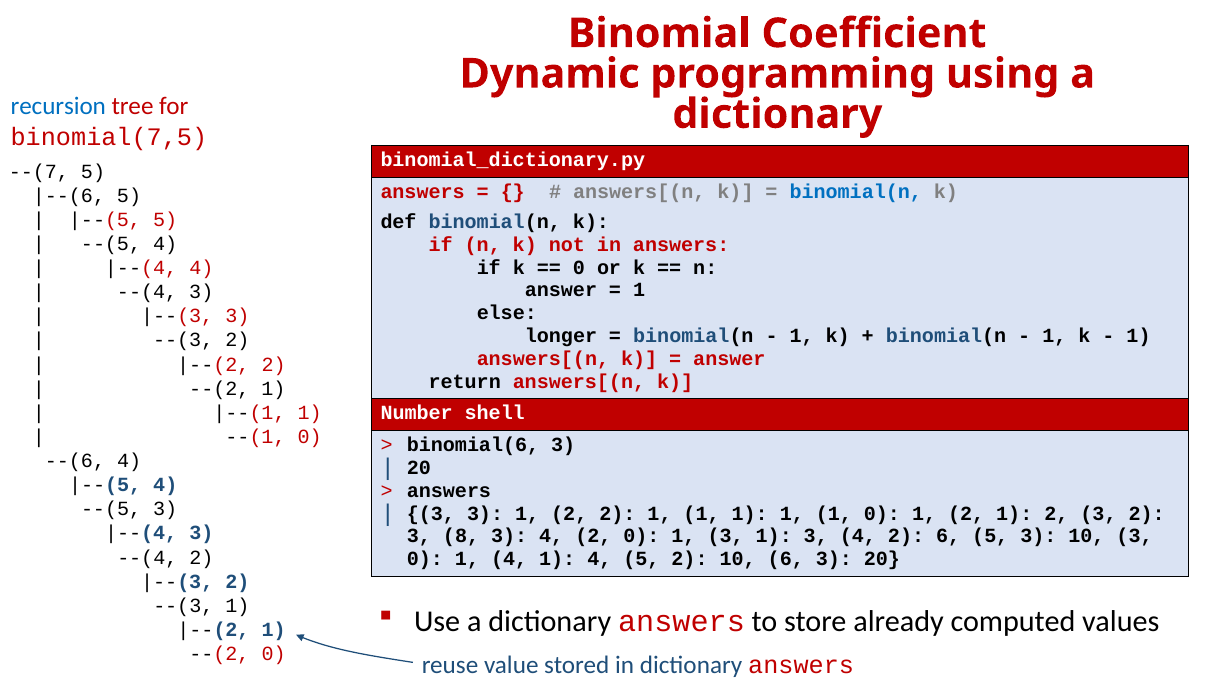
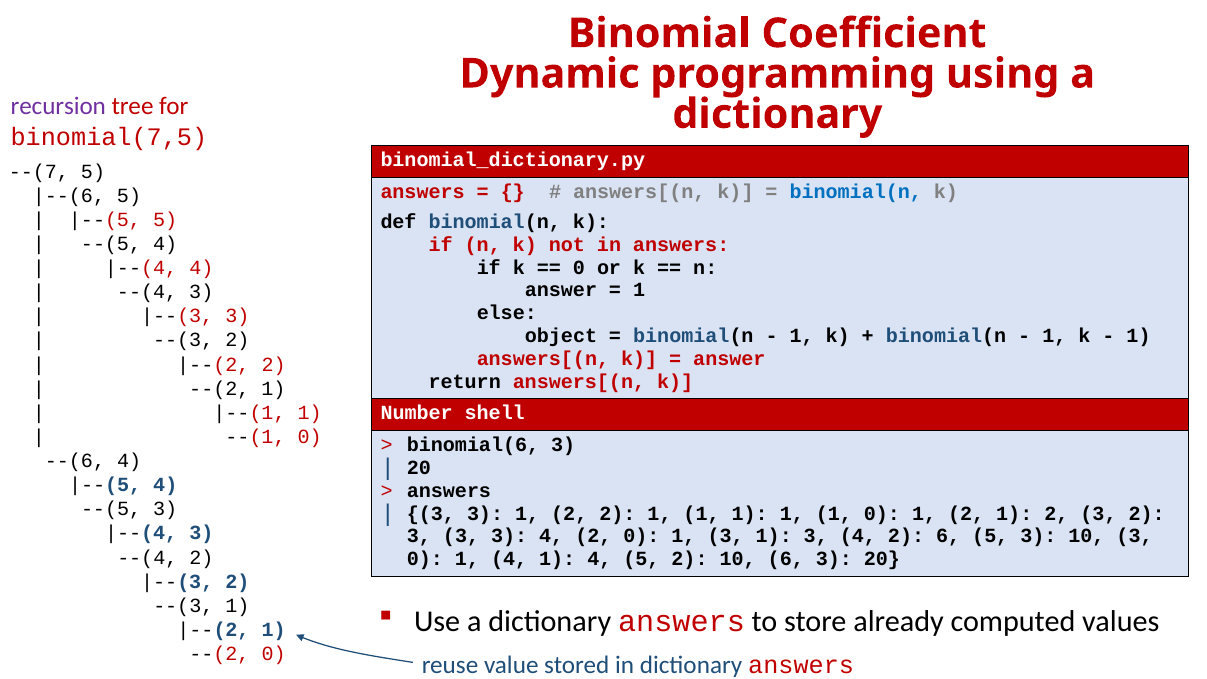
recursion colour: blue -> purple
longer: longer -> object
8 at (461, 536): 8 -> 3
